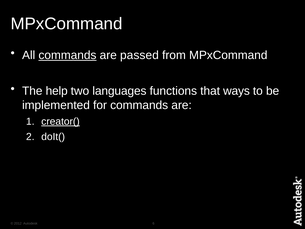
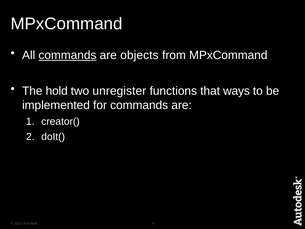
passed: passed -> objects
help: help -> hold
languages: languages -> unregister
creator( underline: present -> none
